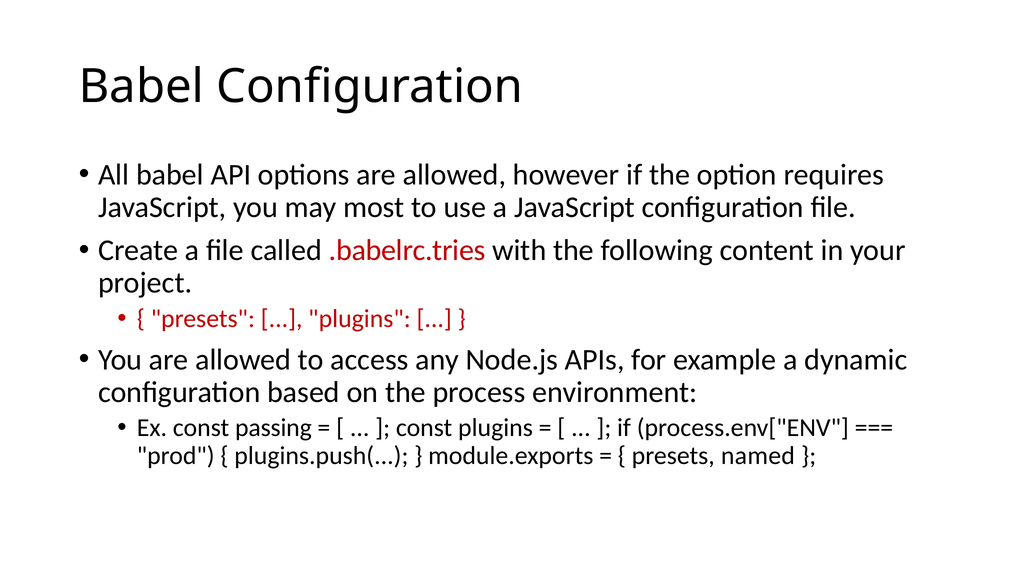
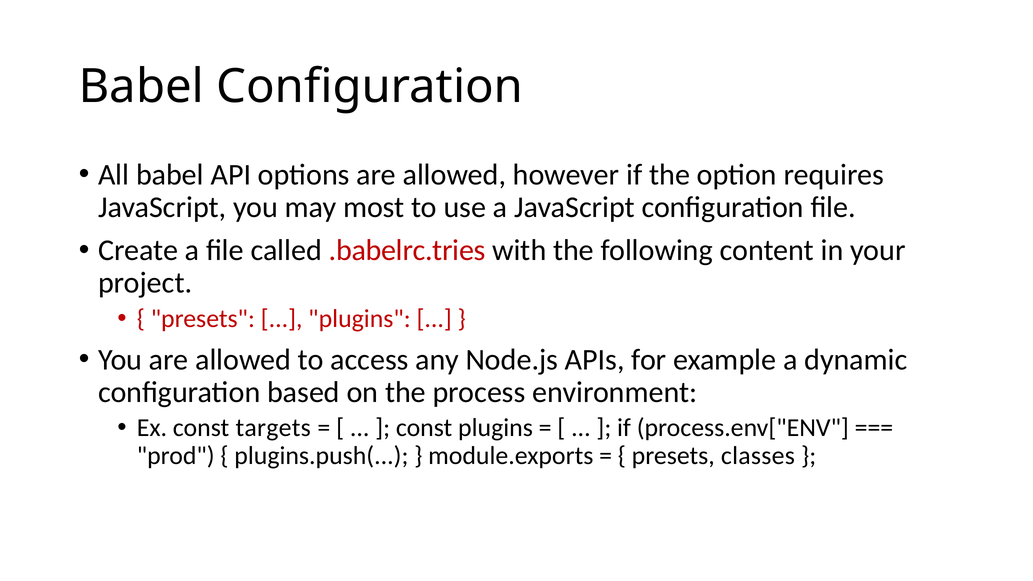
passing: passing -> targets
named: named -> classes
